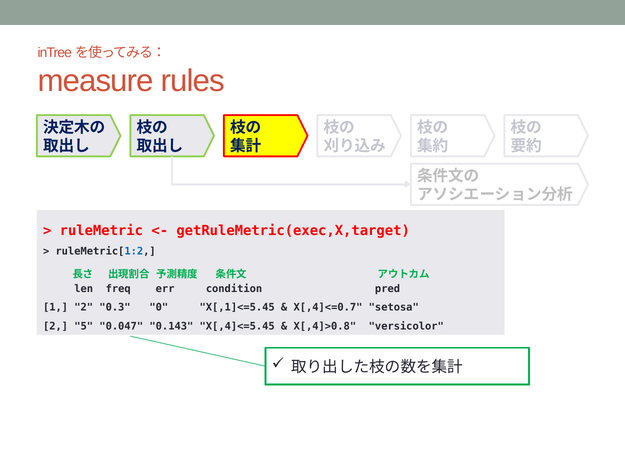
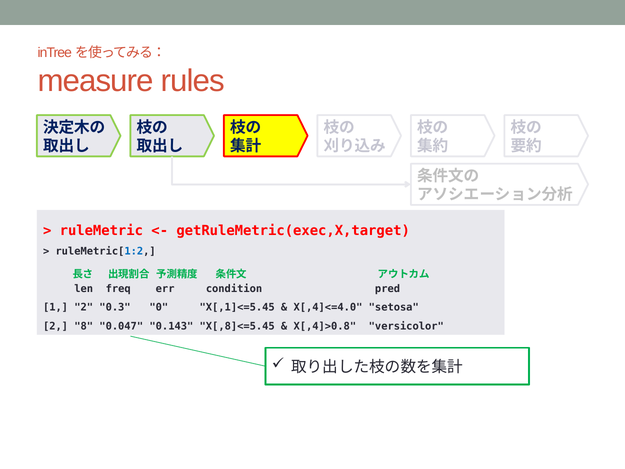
X[,4]<=0.7: X[,4]<=0.7 -> X[,4]<=4.0
5: 5 -> 8
X[,4]<=5.45: X[,4]<=5.45 -> X[,8]<=5.45
